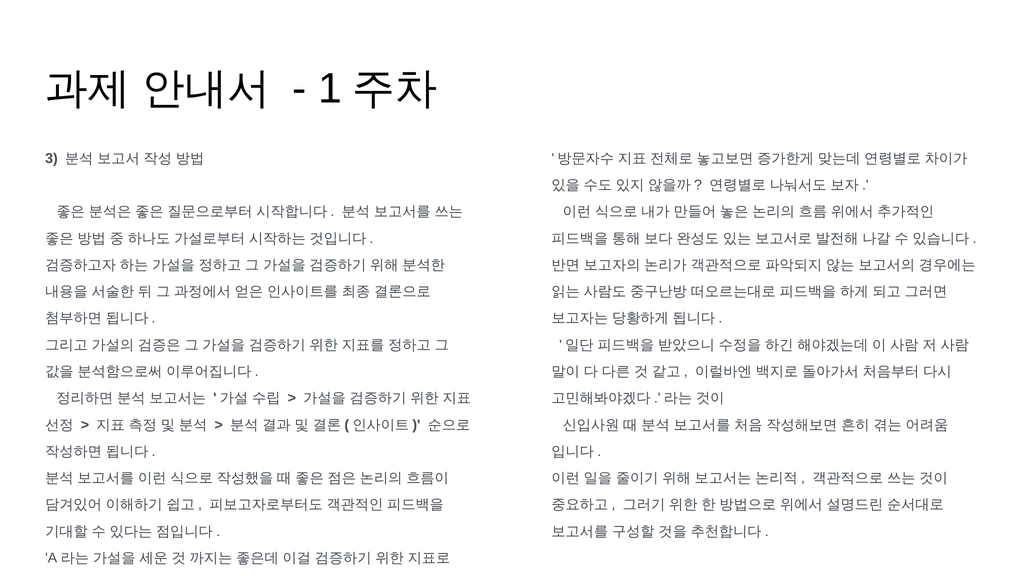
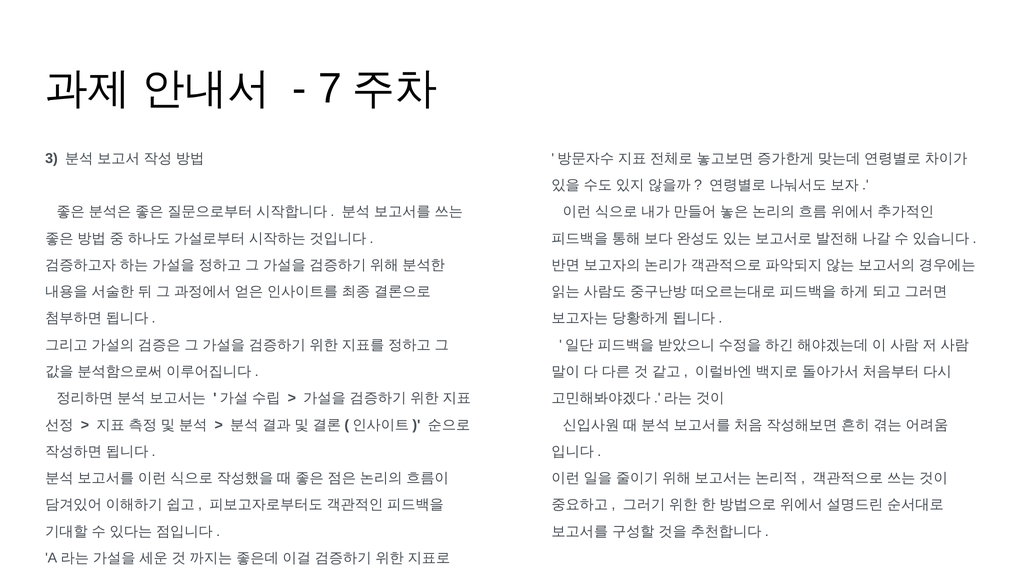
1: 1 -> 7
